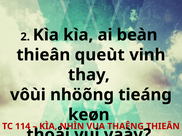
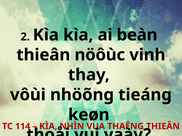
queùt: queùt -> nöôùc
